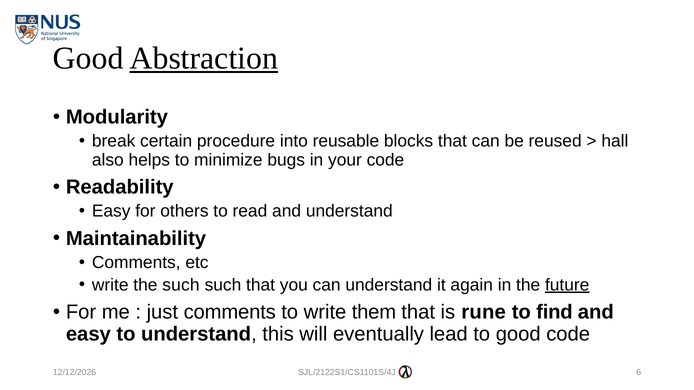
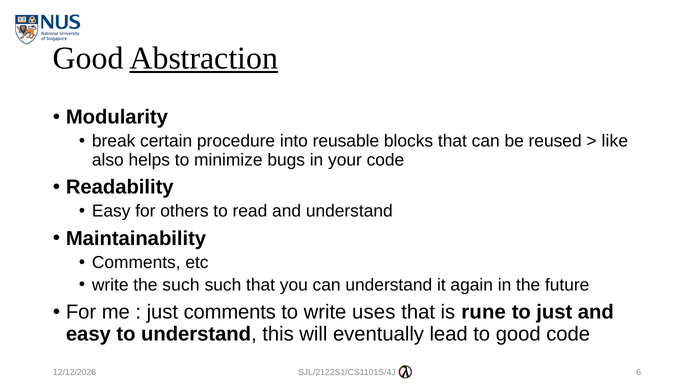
hall: hall -> like
future underline: present -> none
them: them -> uses
to find: find -> just
